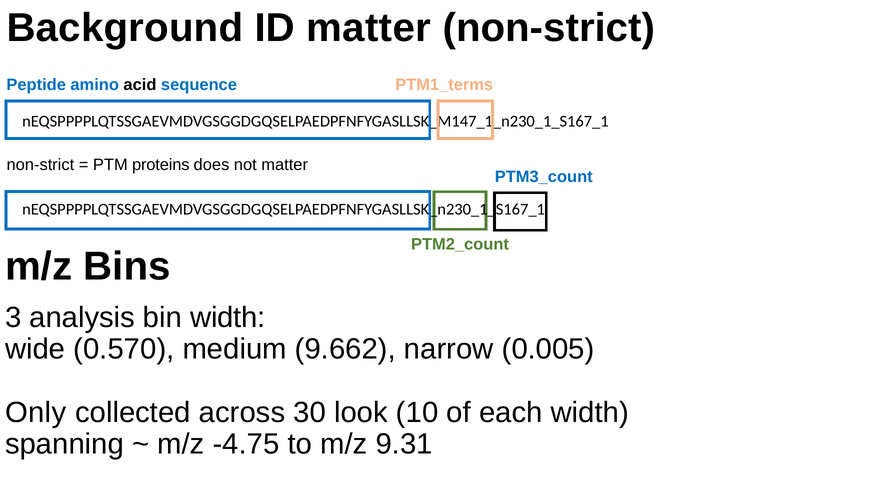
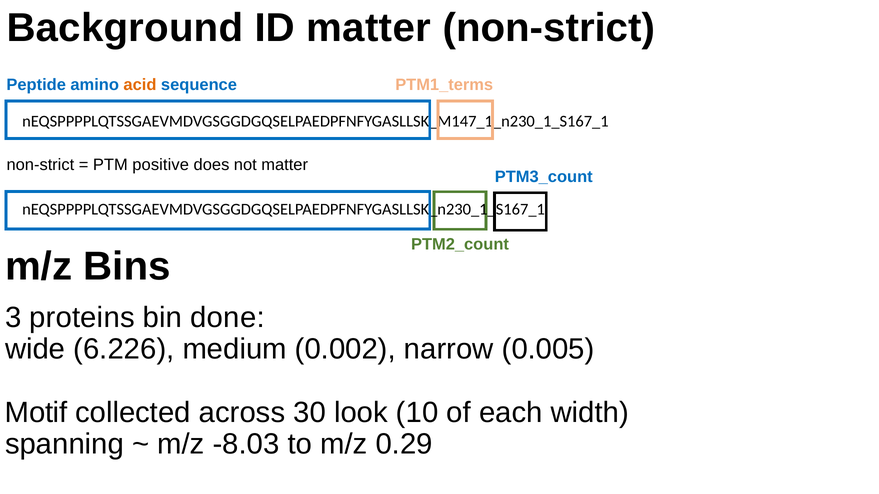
acid colour: black -> orange
proteins: proteins -> positive
analysis: analysis -> proteins
bin width: width -> done
0.570: 0.570 -> 6.226
9.662: 9.662 -> 0.002
Only: Only -> Motif
-4.75: -4.75 -> -8.03
9.31: 9.31 -> 0.29
